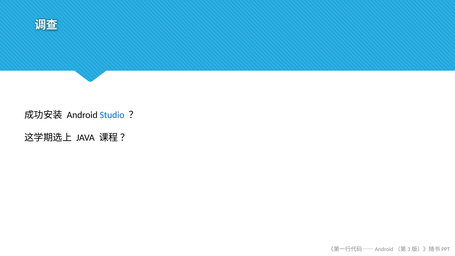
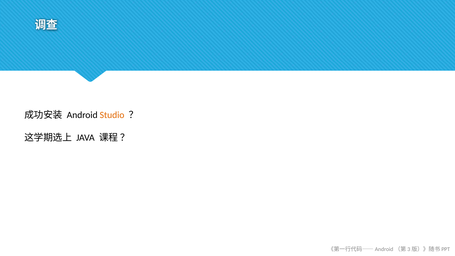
Studio colour: blue -> orange
